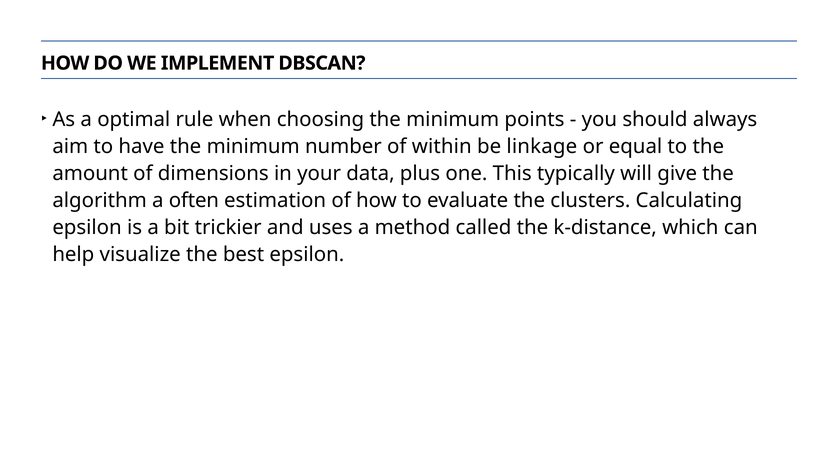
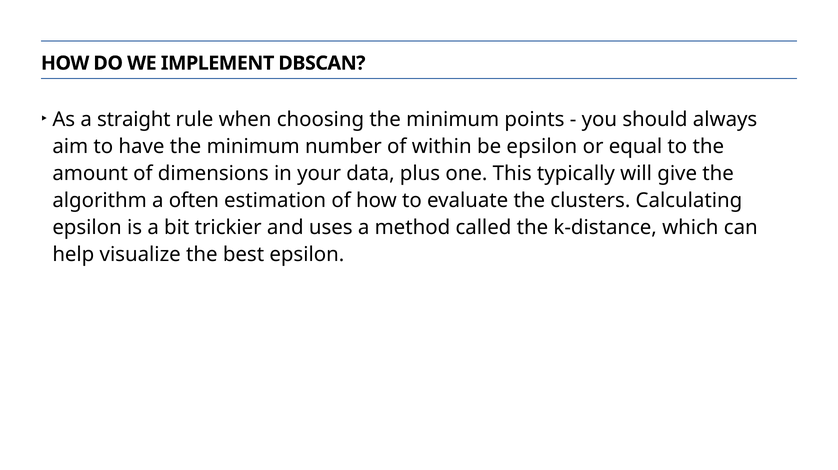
optimal: optimal -> straight
be linkage: linkage -> epsilon
